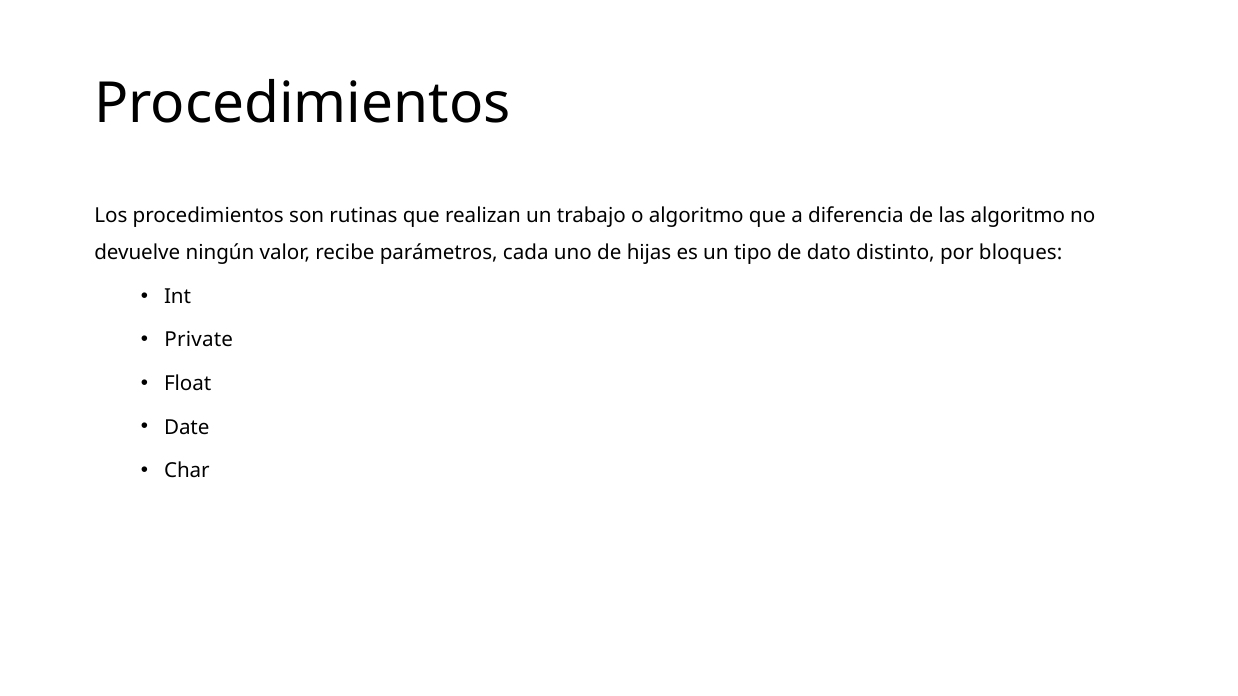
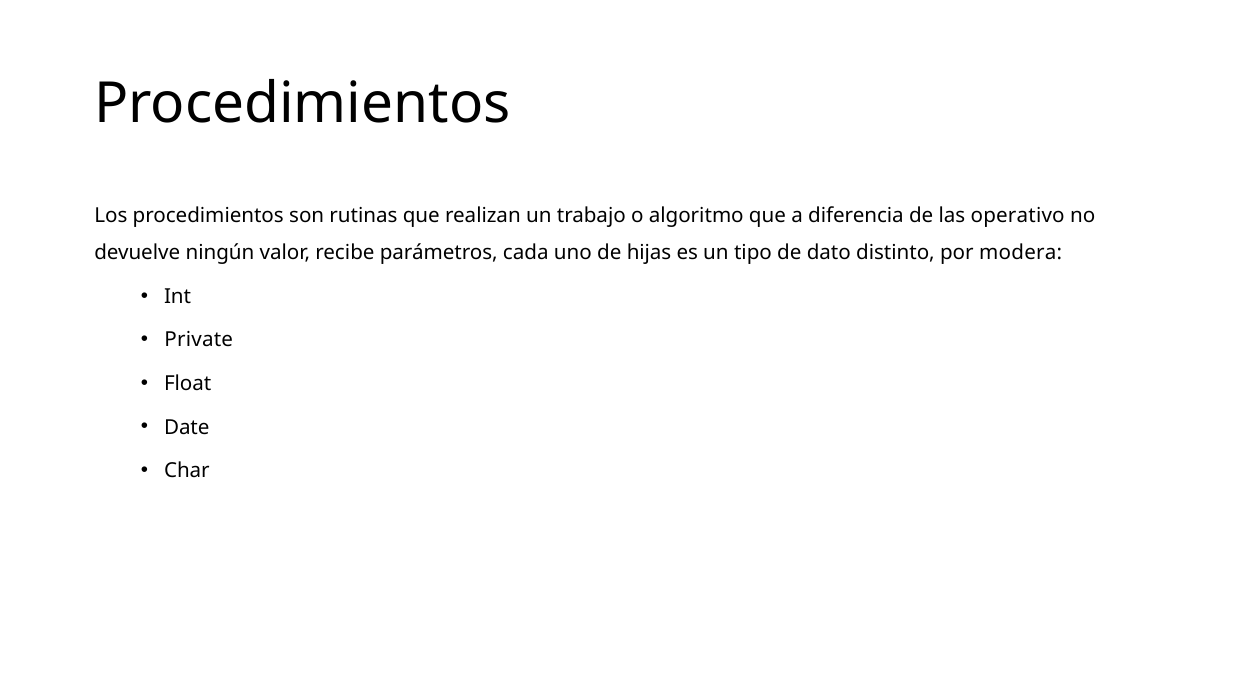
las algoritmo: algoritmo -> operativo
bloques: bloques -> modera
